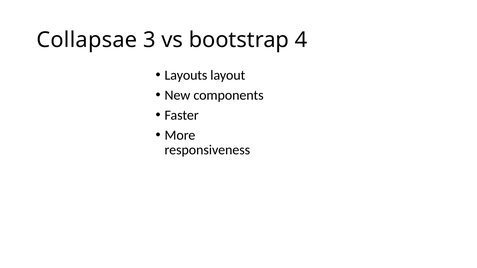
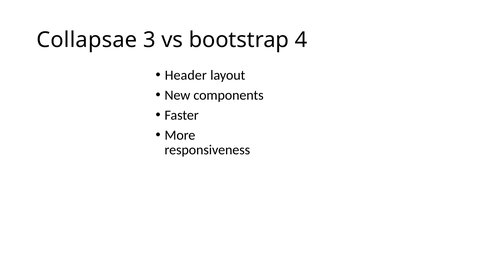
Layouts: Layouts -> Header
